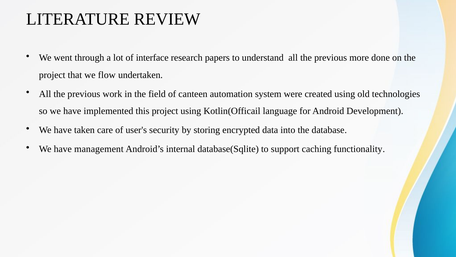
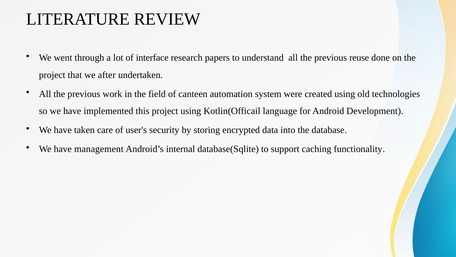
more: more -> reuse
flow: flow -> after
